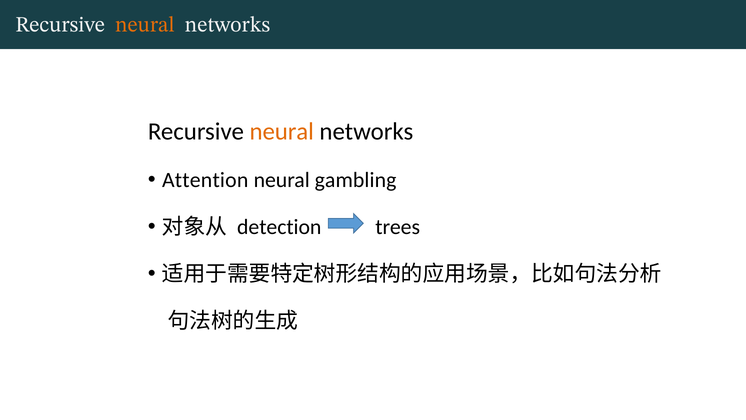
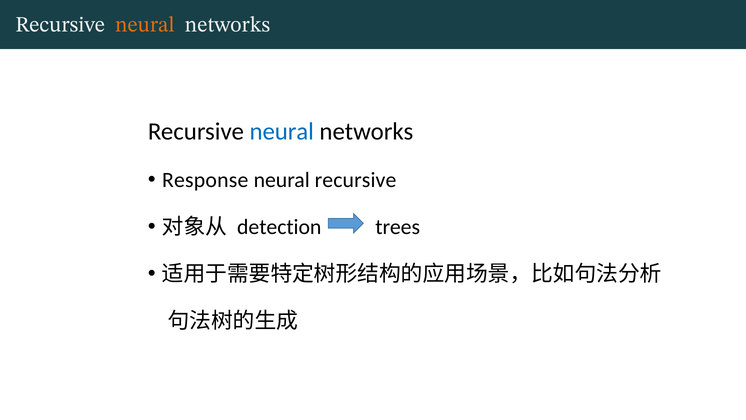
neural at (282, 132) colour: orange -> blue
Attention: Attention -> Response
neural gambling: gambling -> recursive
